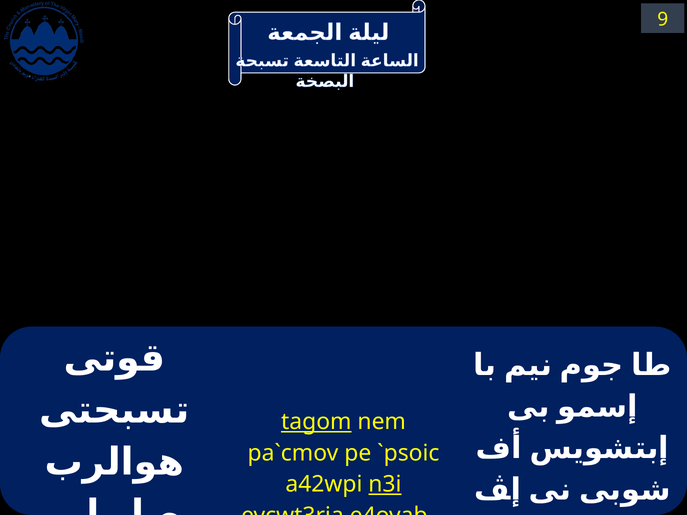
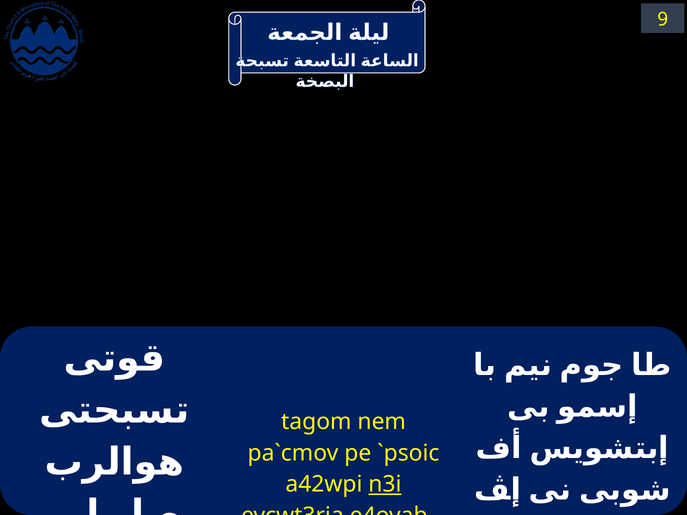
tagom underline: present -> none
